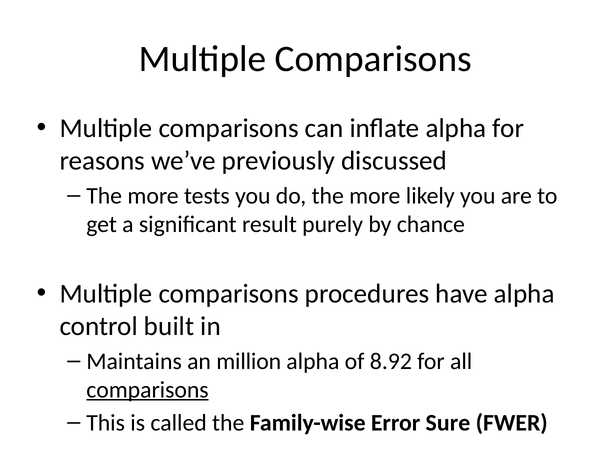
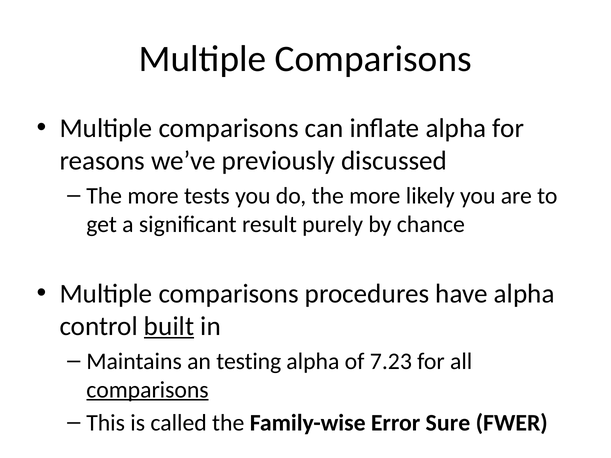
built underline: none -> present
million: million -> testing
8.92: 8.92 -> 7.23
